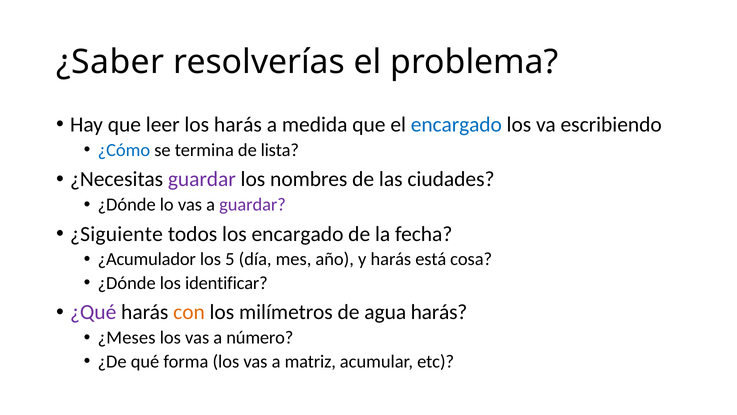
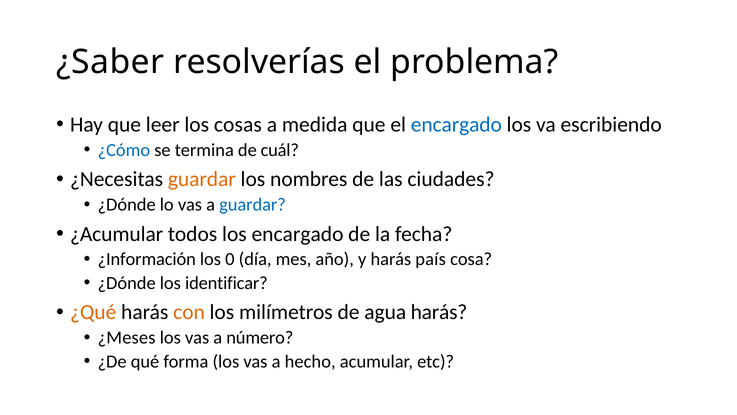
los harás: harás -> cosas
lista: lista -> cuál
guardar at (202, 179) colour: purple -> orange
guardar at (253, 205) colour: purple -> blue
¿Siguiente: ¿Siguiente -> ¿Acumular
¿Acumulador: ¿Acumulador -> ¿Información
5: 5 -> 0
está: está -> país
¿Qué colour: purple -> orange
matriz: matriz -> hecho
